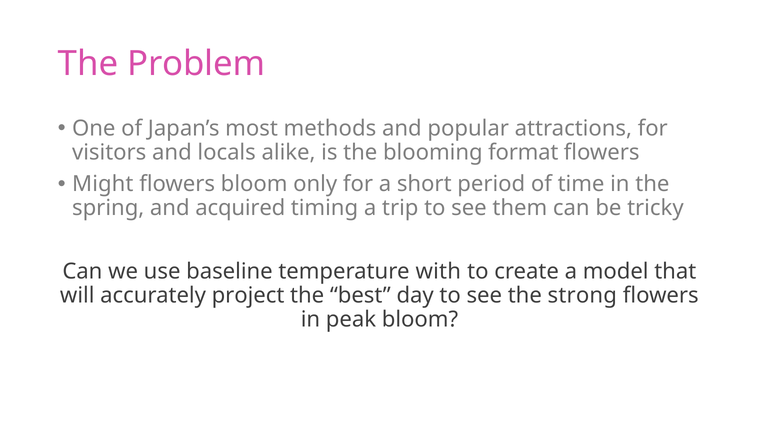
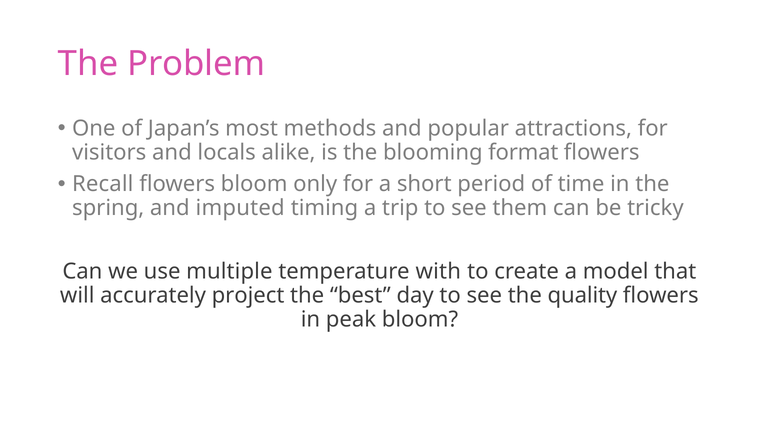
Might: Might -> Recall
acquired: acquired -> imputed
baseline: baseline -> multiple
strong: strong -> quality
